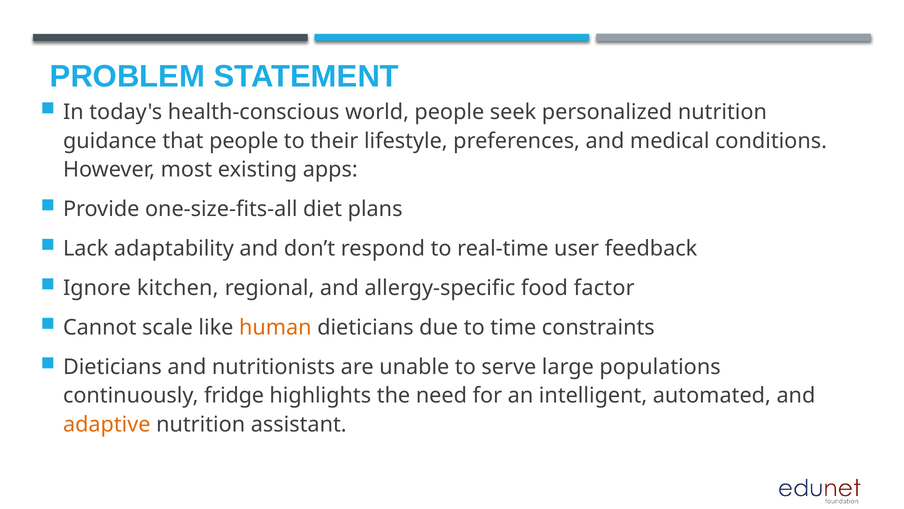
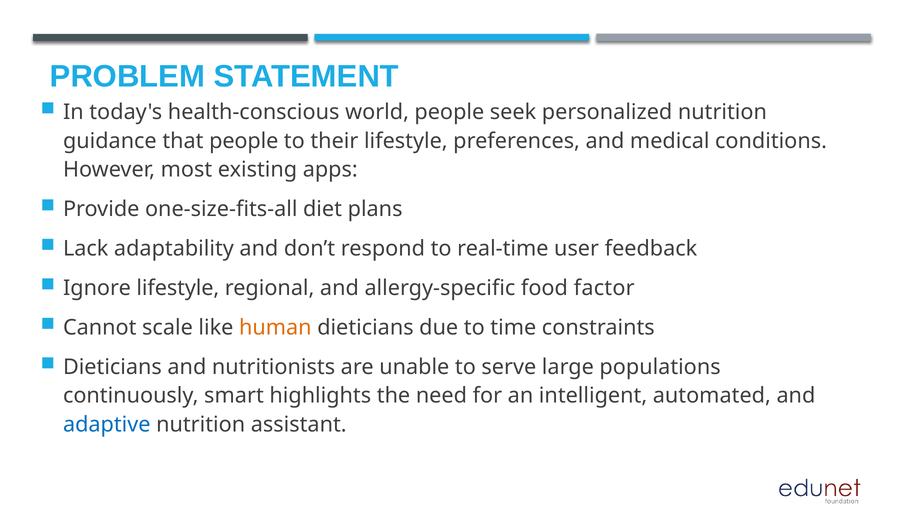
Ignore kitchen: kitchen -> lifestyle
fridge: fridge -> smart
adaptive colour: orange -> blue
